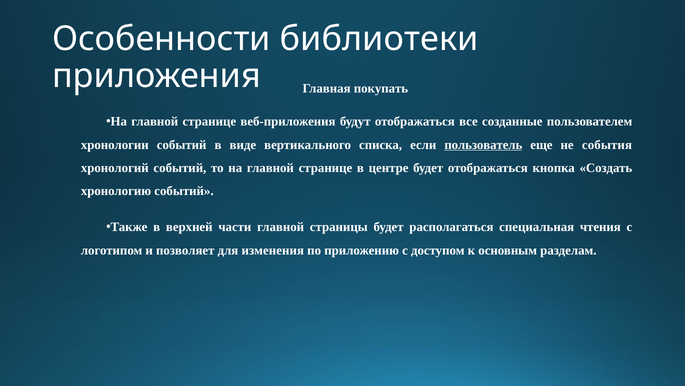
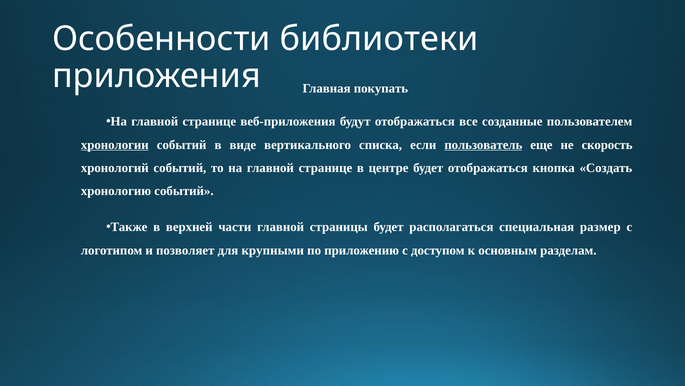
хронологии underline: none -> present
события: события -> скорость
чтения: чтения -> размер
изменения: изменения -> крупными
